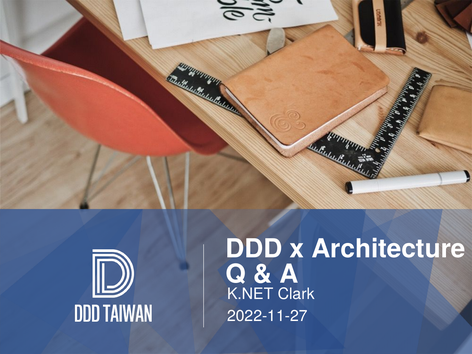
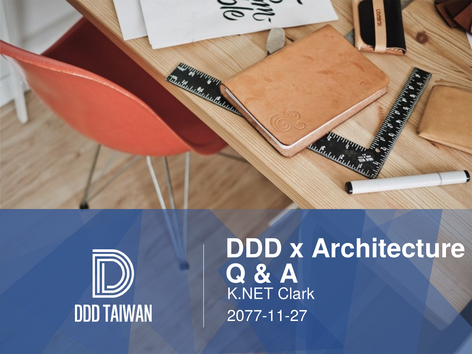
2022-11-27: 2022-11-27 -> 2077-11-27
